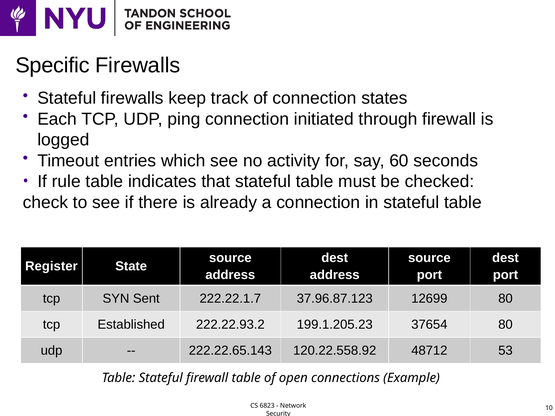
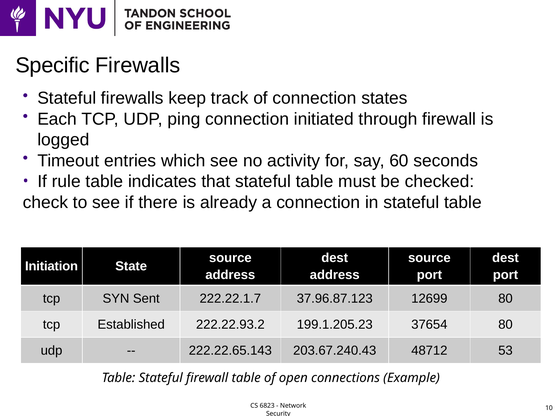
Register: Register -> Initiation
120.22.558.92: 120.22.558.92 -> 203.67.240.43
